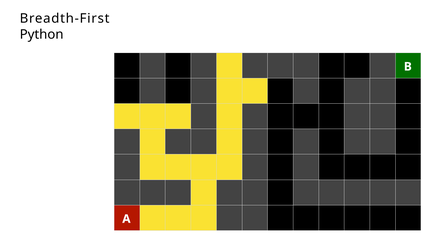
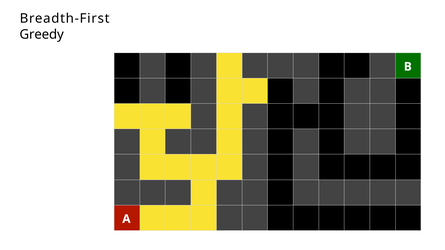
Python: Python -> Greedy
